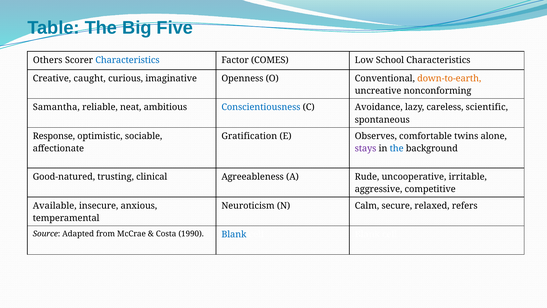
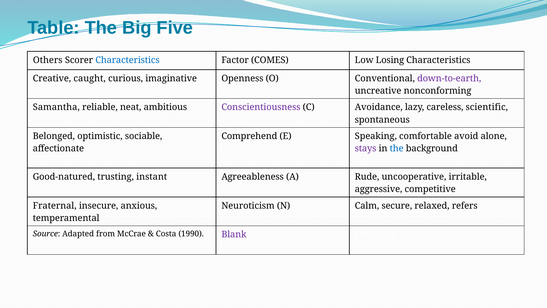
School: School -> Losing
down-to-earth colour: orange -> purple
Conscientiousness colour: blue -> purple
Response: Response -> Belonged
Gratification: Gratification -> Comprehend
Observes: Observes -> Speaking
twins: twins -> avoid
clinical: clinical -> instant
Available: Available -> Fraternal
Blank at (234, 234) colour: blue -> purple
